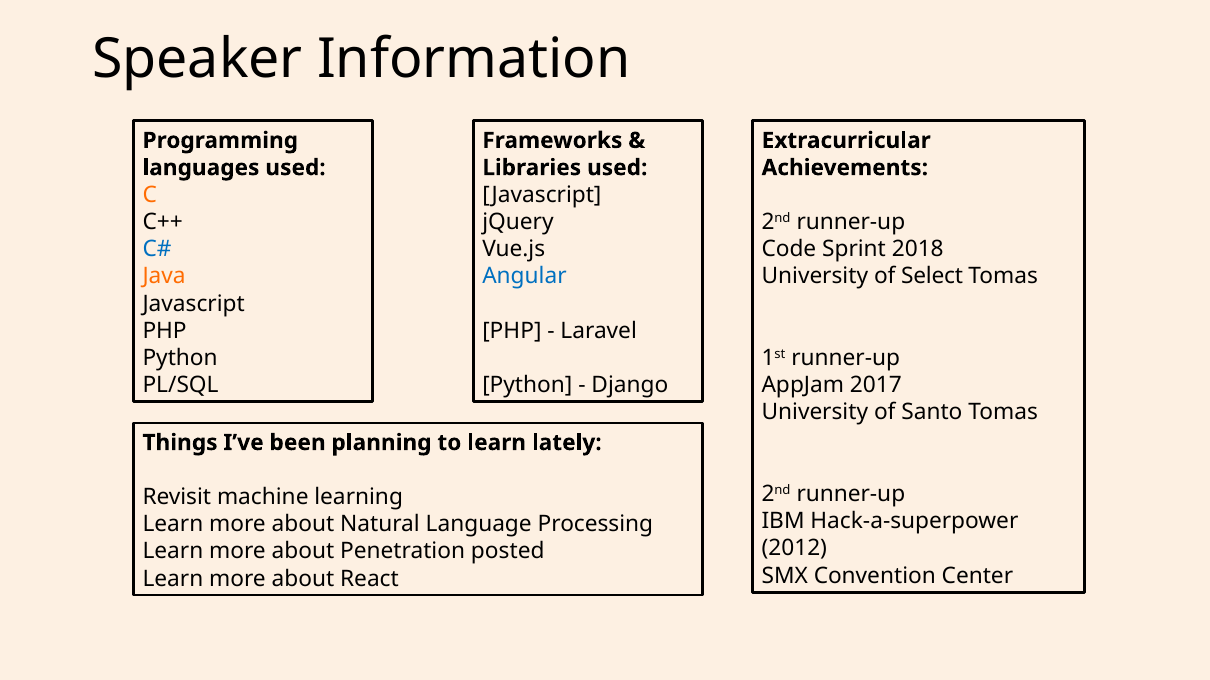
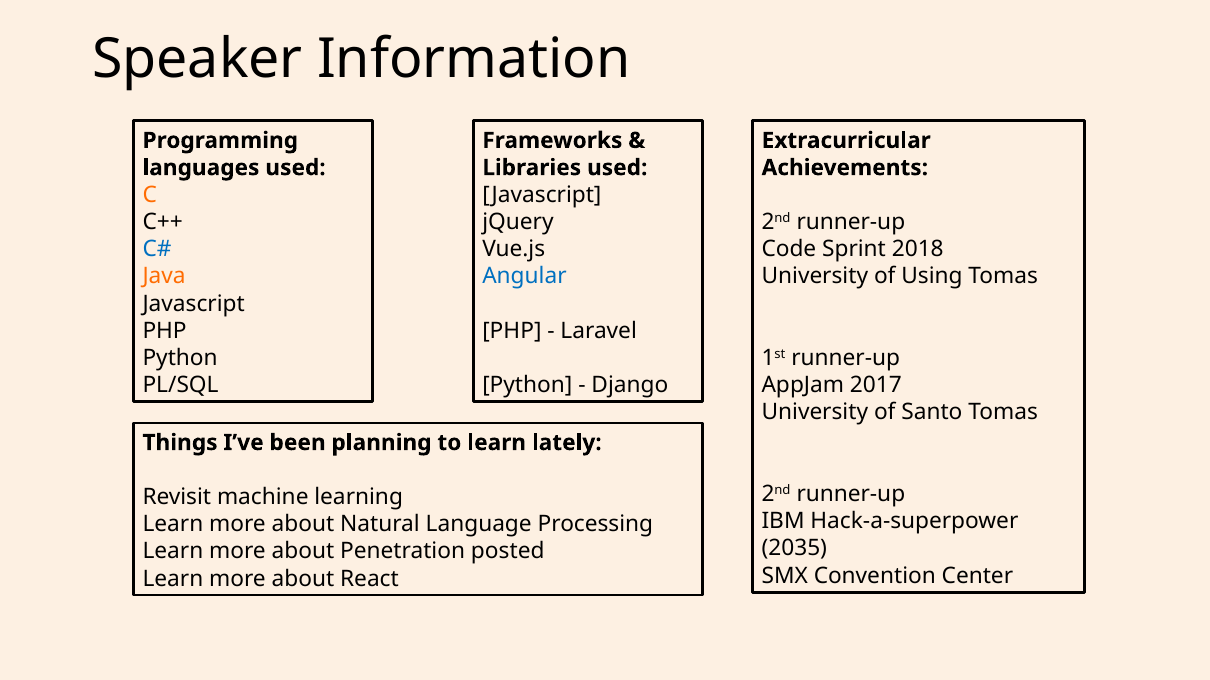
Select: Select -> Using
2012: 2012 -> 2035
